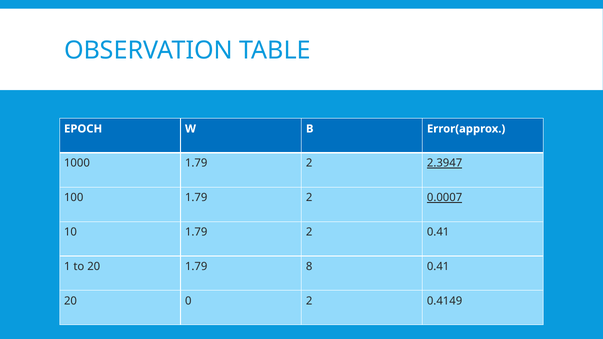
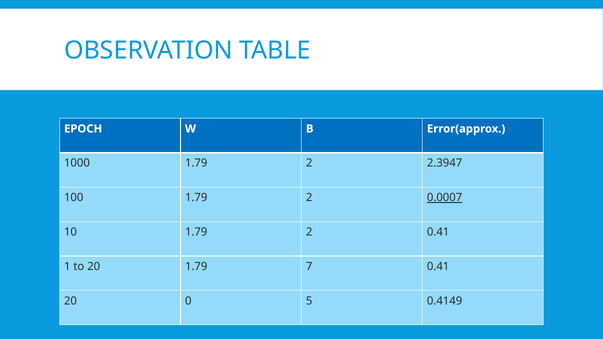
2.3947 underline: present -> none
8: 8 -> 7
0 2: 2 -> 5
